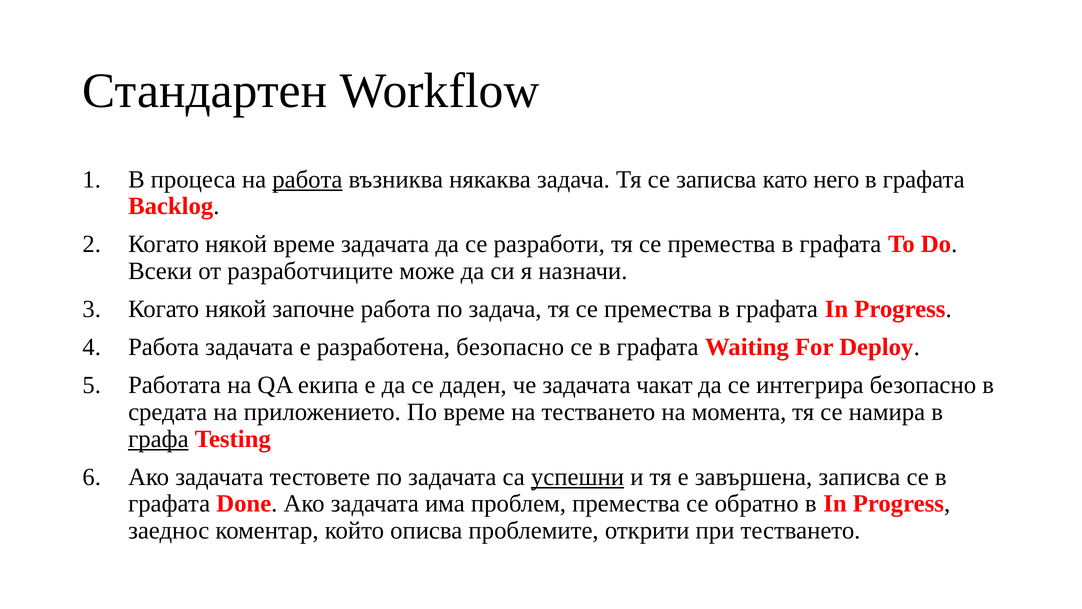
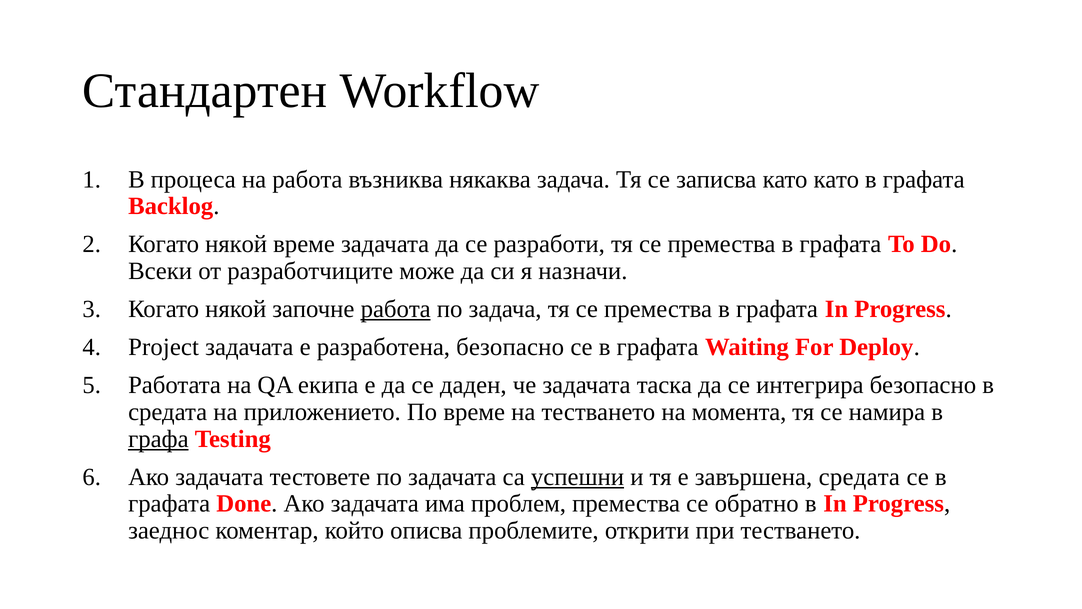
работа at (307, 179) underline: present -> none
като него: него -> като
работа at (396, 309) underline: none -> present
Работа at (164, 347): Работа -> Project
чакат: чакат -> таска
завършена записва: записва -> средата
